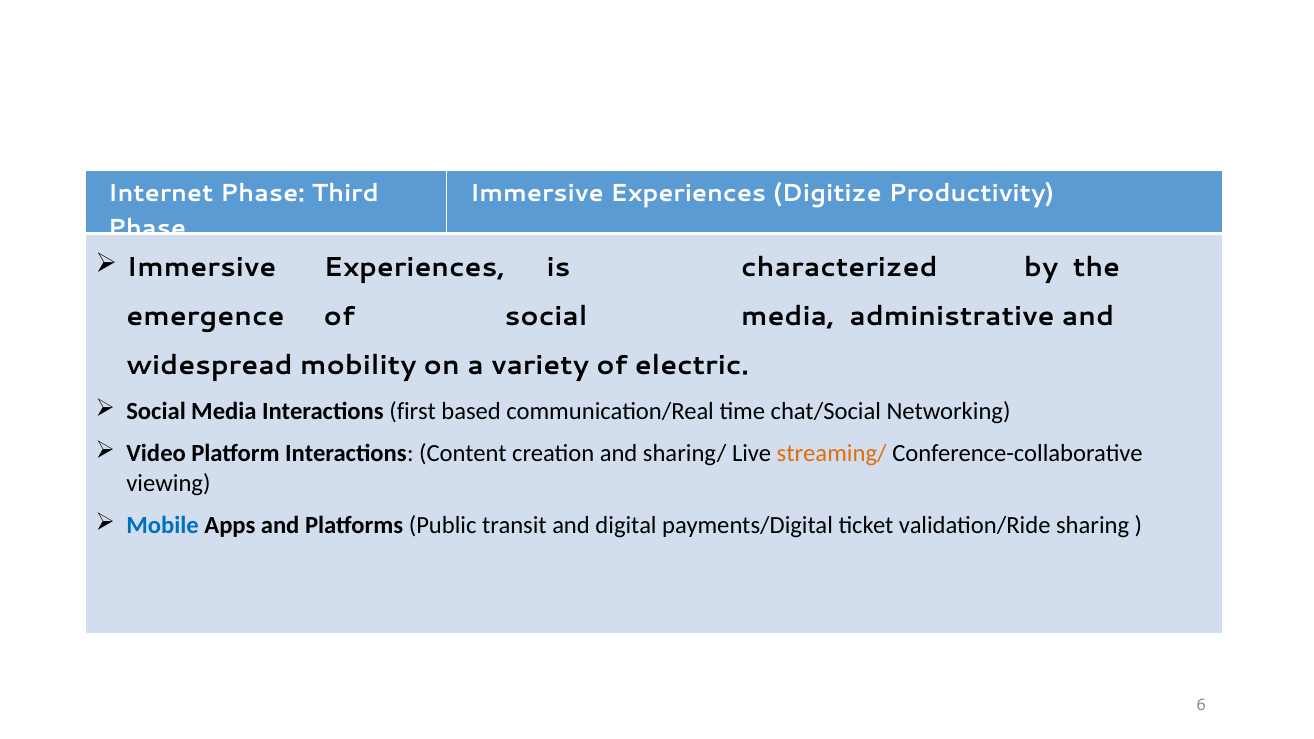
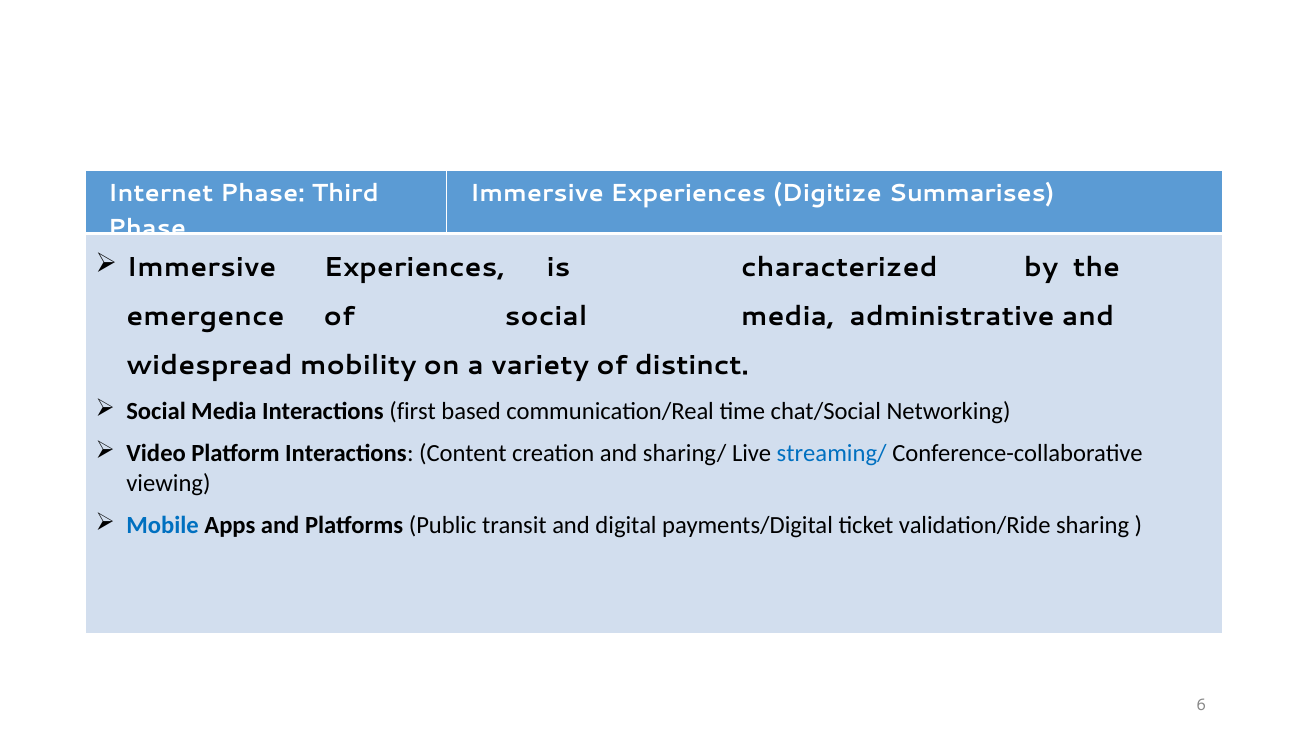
Productivity: Productivity -> Summarises
electric: electric -> distinct
streaming/ colour: orange -> blue
